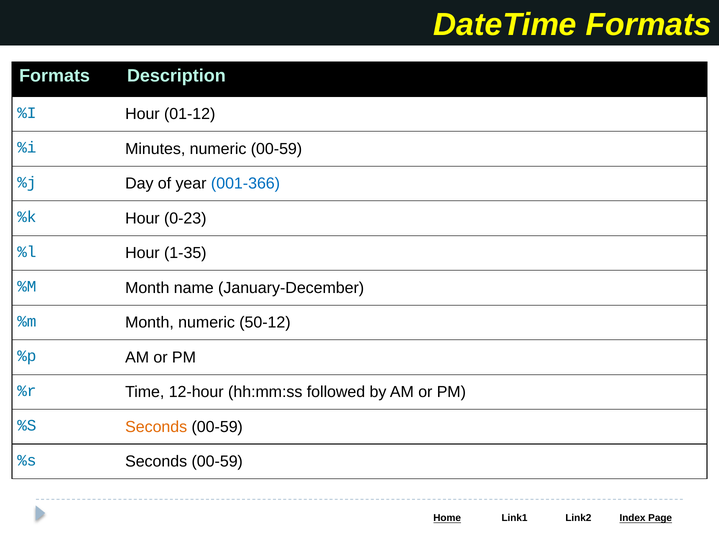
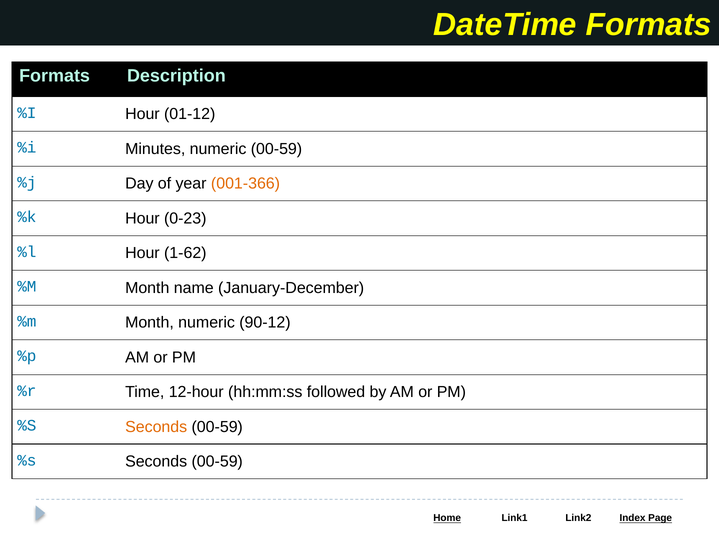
001-366 colour: blue -> orange
1-35: 1-35 -> 1-62
50-12: 50-12 -> 90-12
